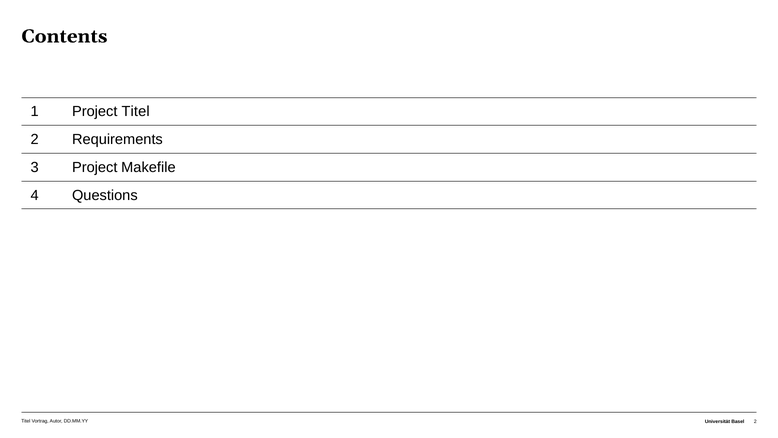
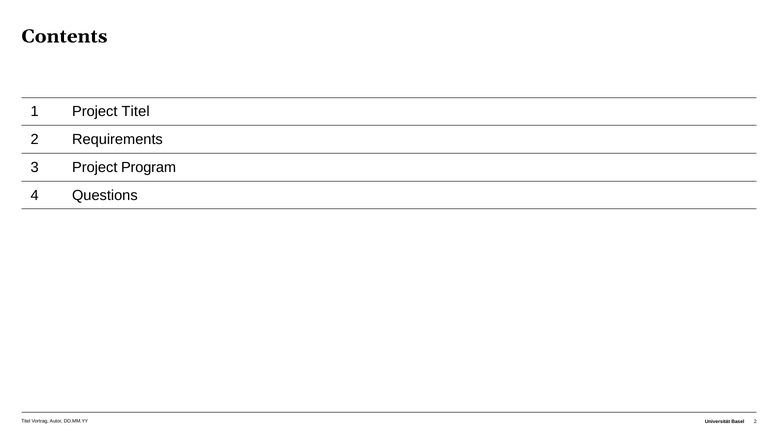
Makefile: Makefile -> Program
